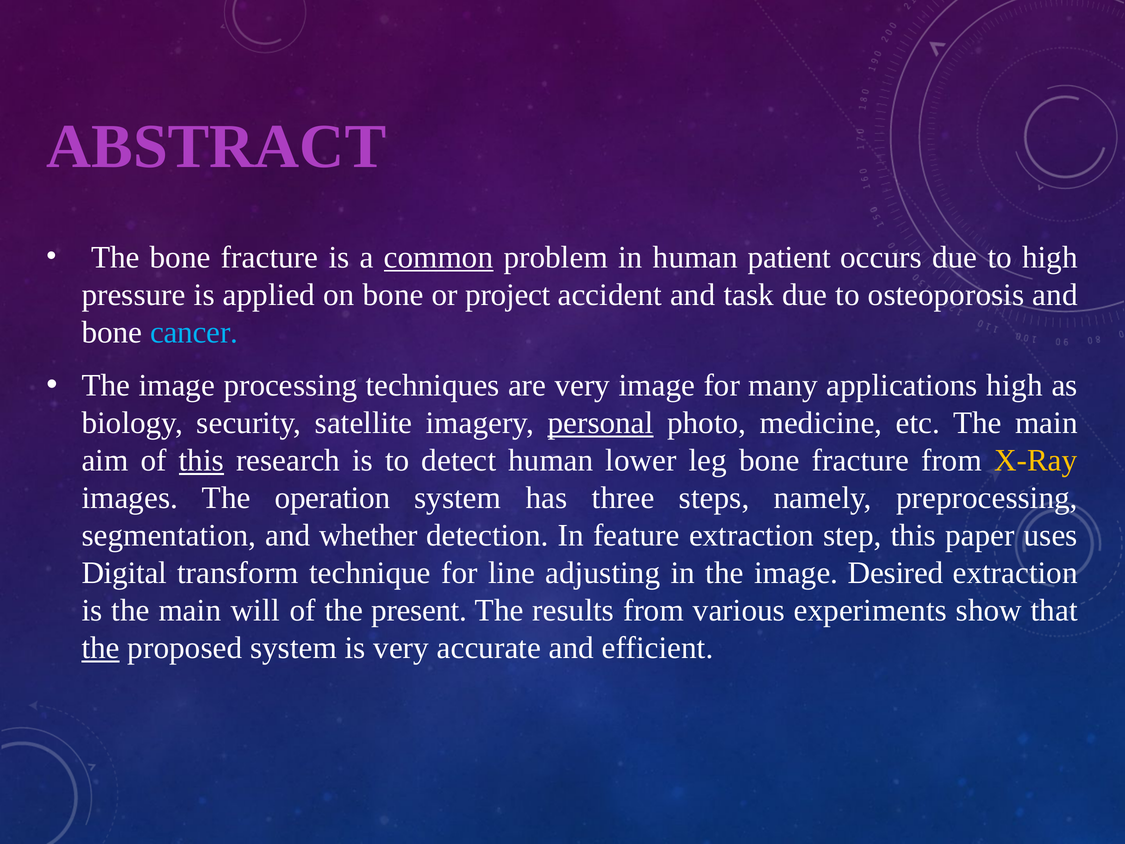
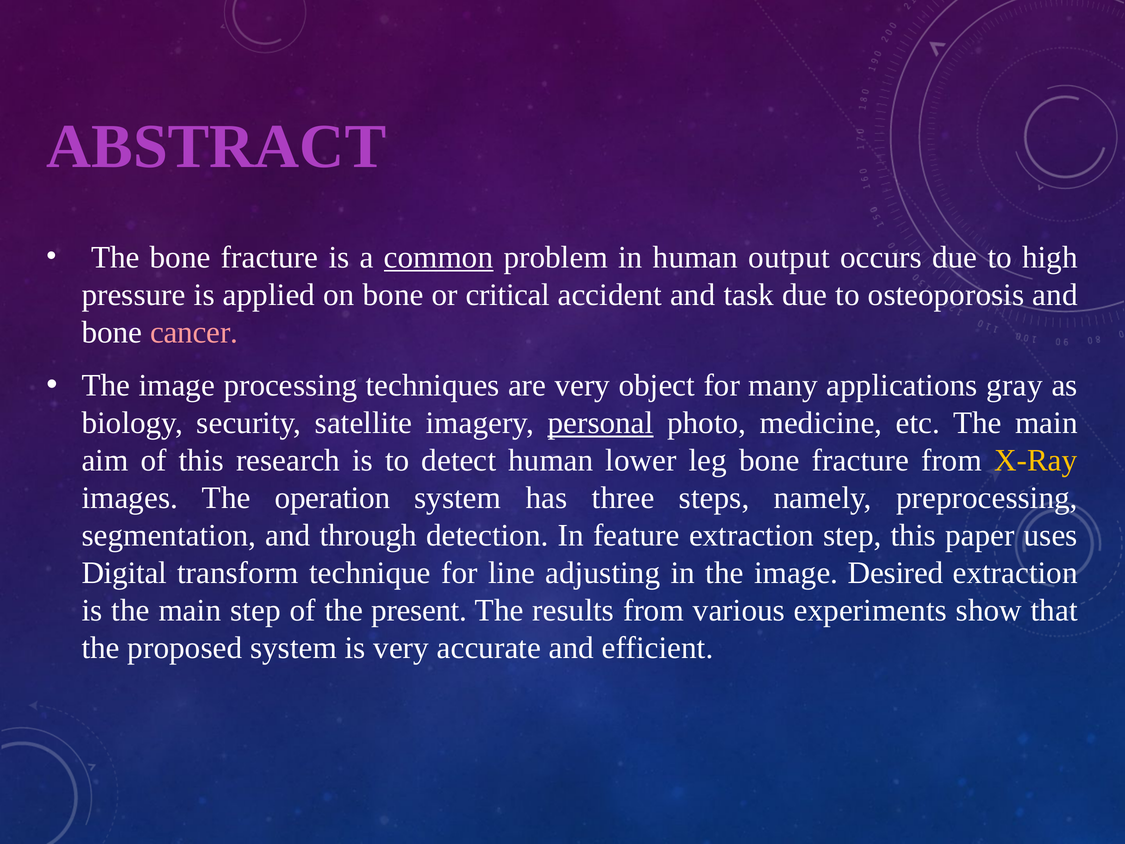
patient: patient -> output
project: project -> critical
cancer colour: light blue -> pink
very image: image -> object
applications high: high -> gray
this at (201, 460) underline: present -> none
whether: whether -> through
main will: will -> step
the at (101, 648) underline: present -> none
